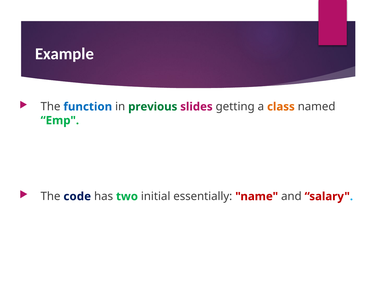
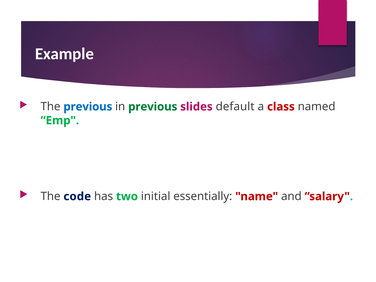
The function: function -> previous
getting: getting -> default
class colour: orange -> red
